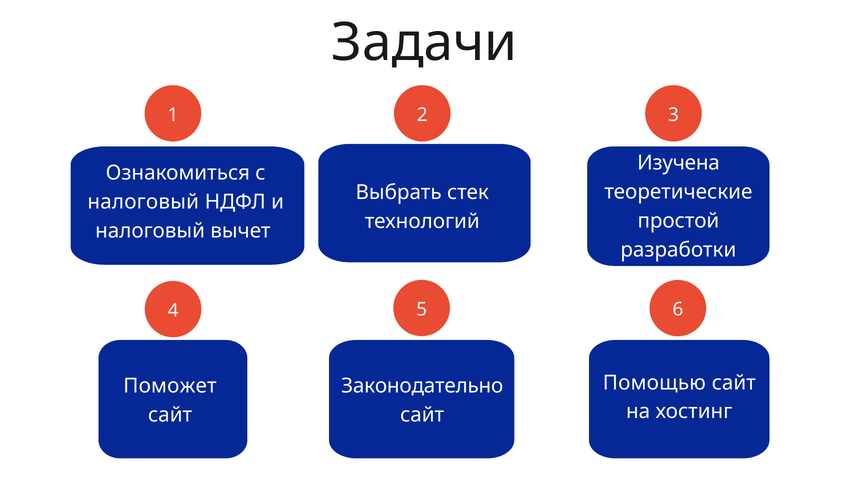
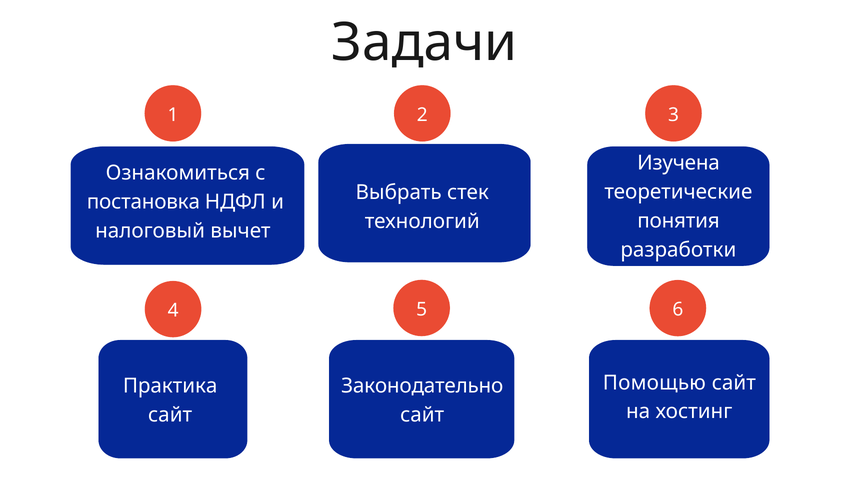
налоговый at (143, 202): налоговый -> постановка
простой: простой -> понятия
Поможет: Поможет -> Практика
